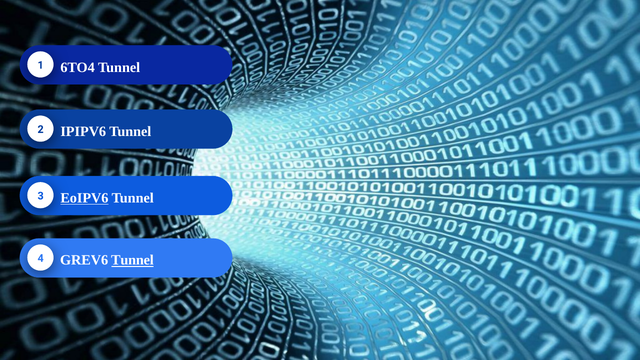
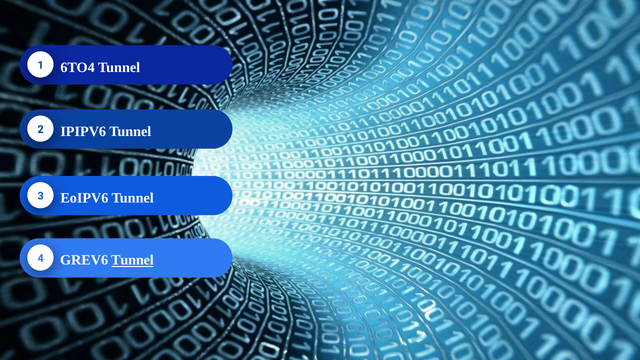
EoIPV6 underline: present -> none
